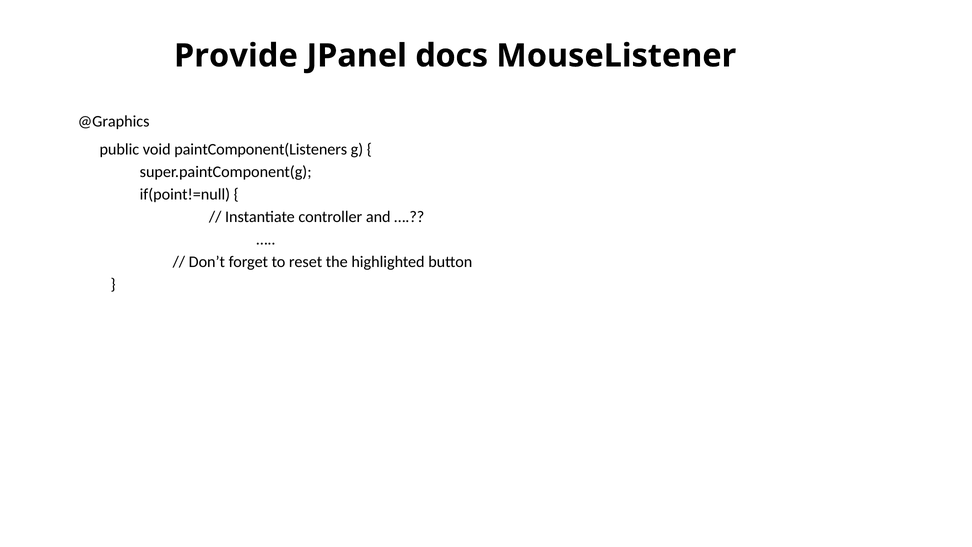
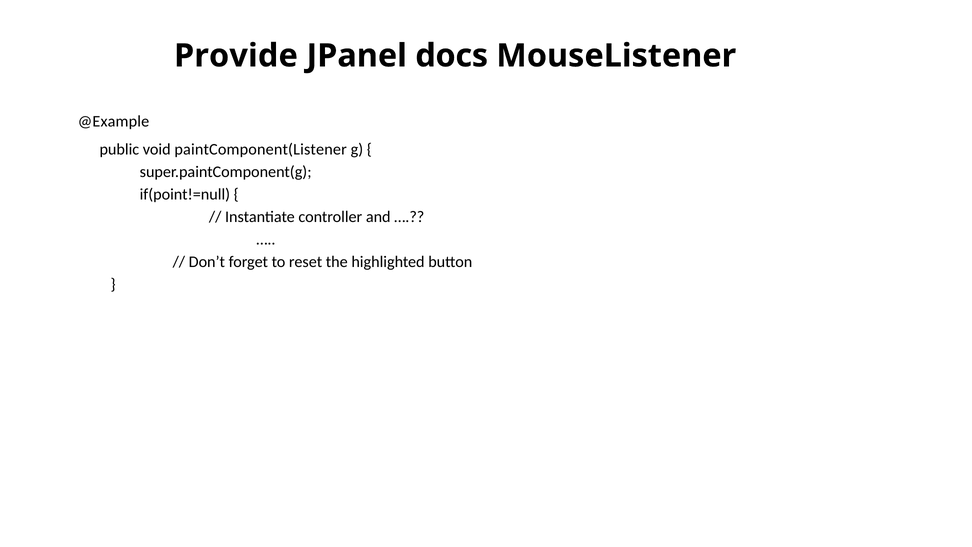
@Graphics: @Graphics -> @Example
paintComponent(Listeners: paintComponent(Listeners -> paintComponent(Listener
